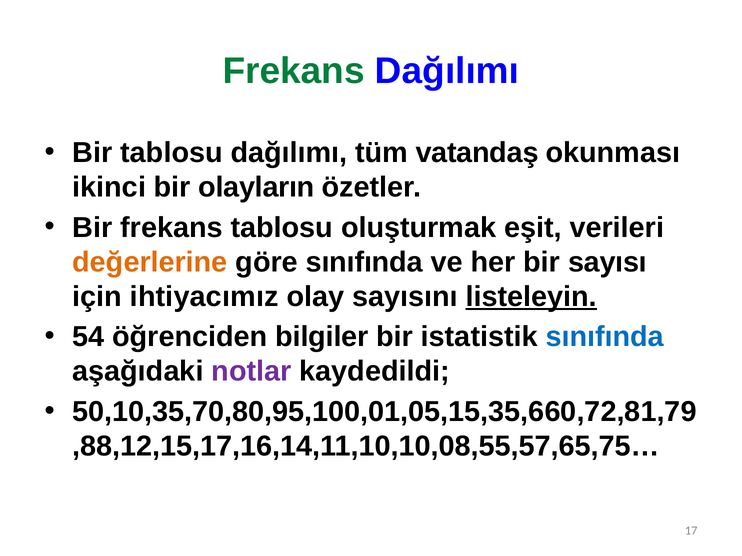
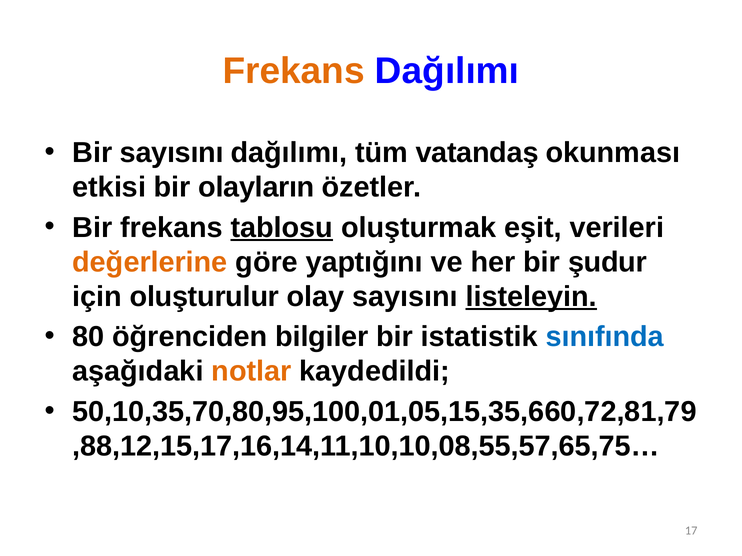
Frekans at (294, 71) colour: green -> orange
Bir tablosu: tablosu -> sayısını
ikinci: ikinci -> etkisi
tablosu at (282, 228) underline: none -> present
göre sınıfında: sınıfında -> yaptığını
sayısı: sayısı -> şudur
ihtiyacımız: ihtiyacımız -> oluşturulur
54: 54 -> 80
notlar colour: purple -> orange
